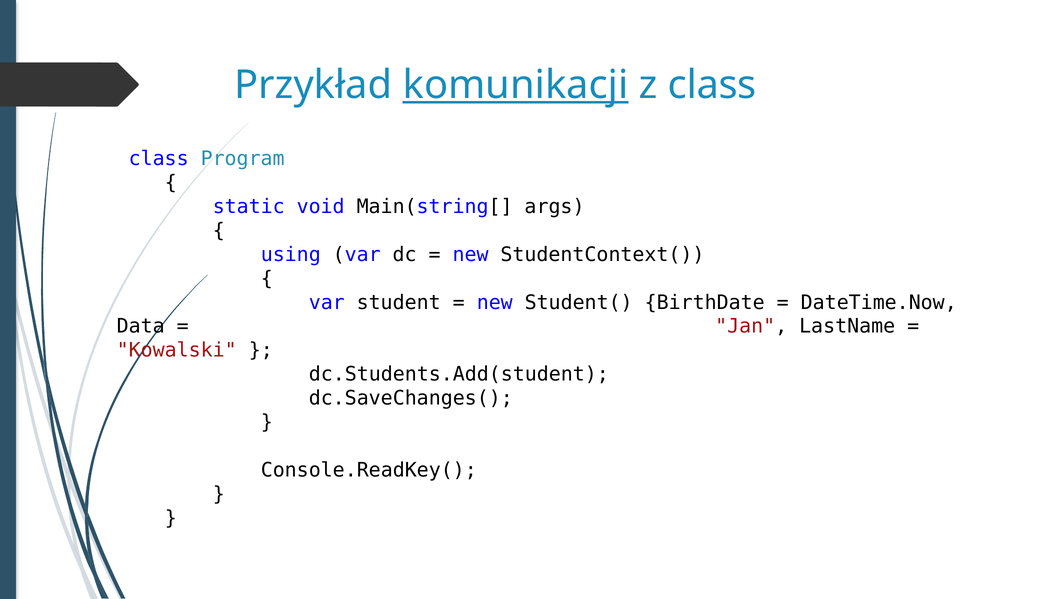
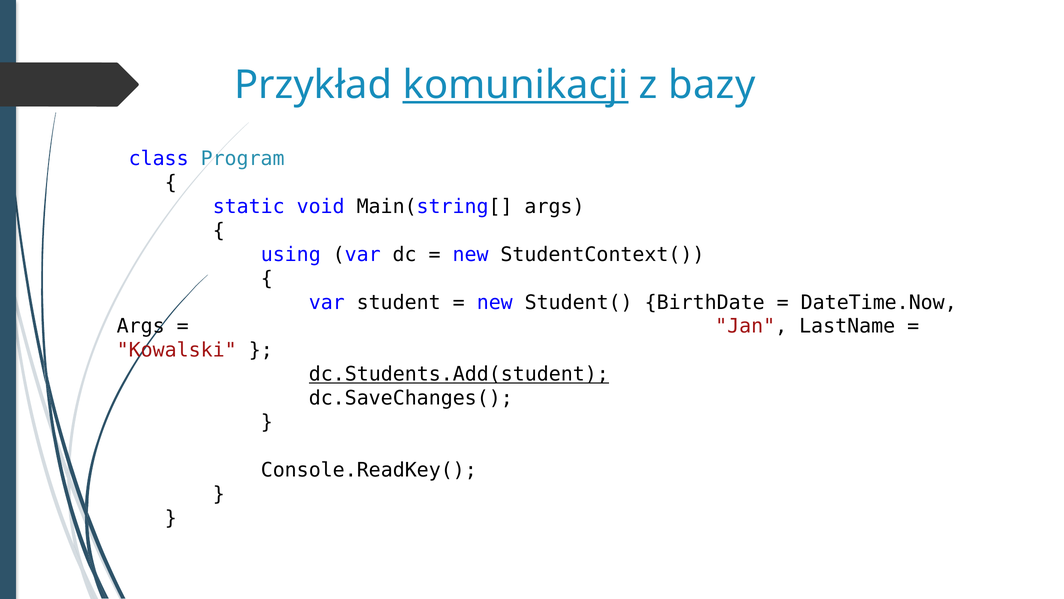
z class: class -> bazy
Data at (141, 326): Data -> Args
dc.Students.Add(student underline: none -> present
